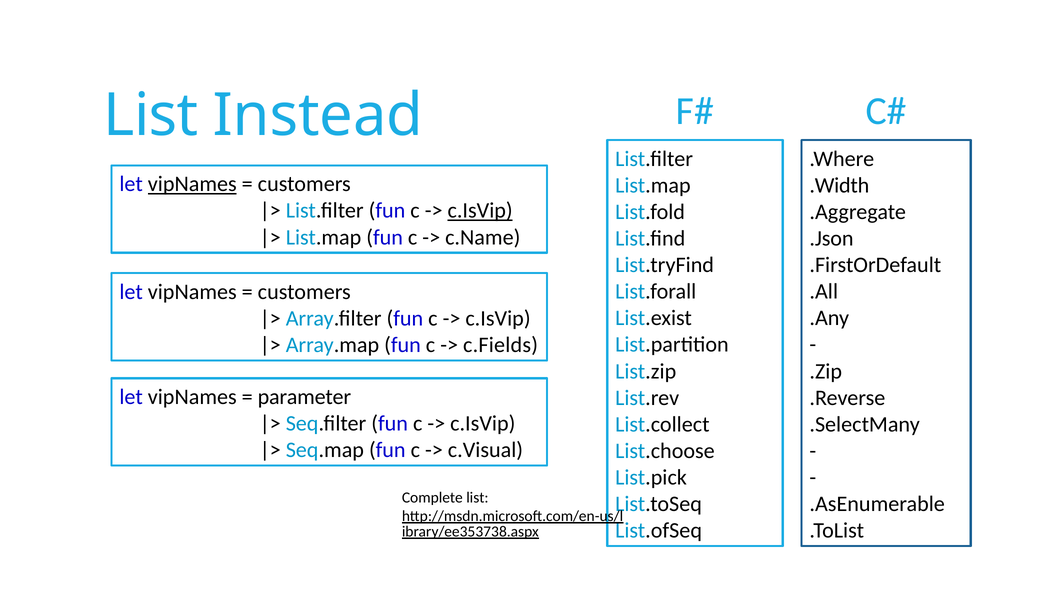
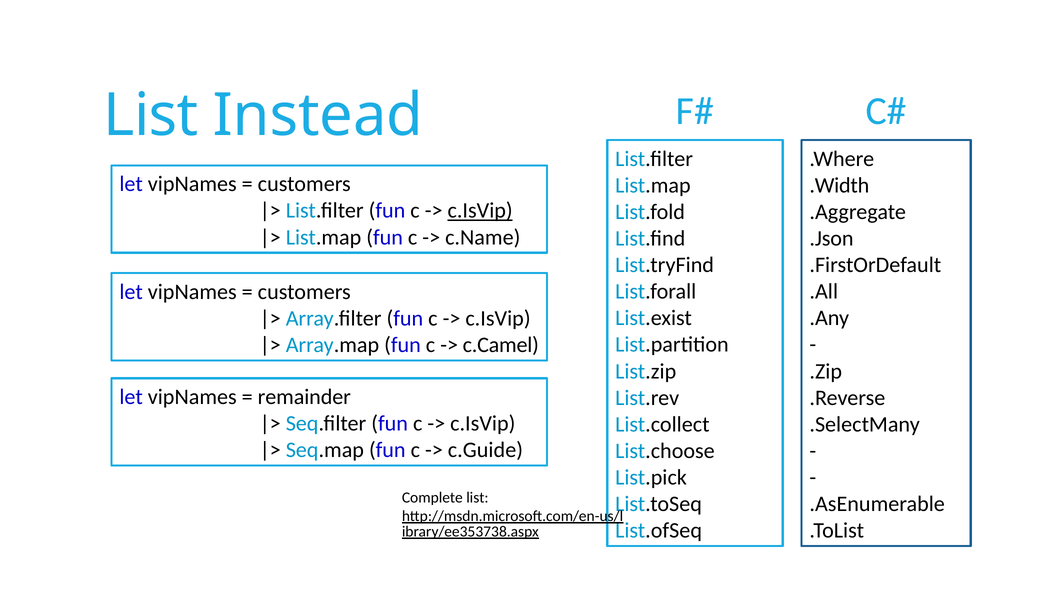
vipNames at (192, 184) underline: present -> none
c.Fields: c.Fields -> c.Camel
parameter: parameter -> remainder
c.Visual: c.Visual -> c.Guide
